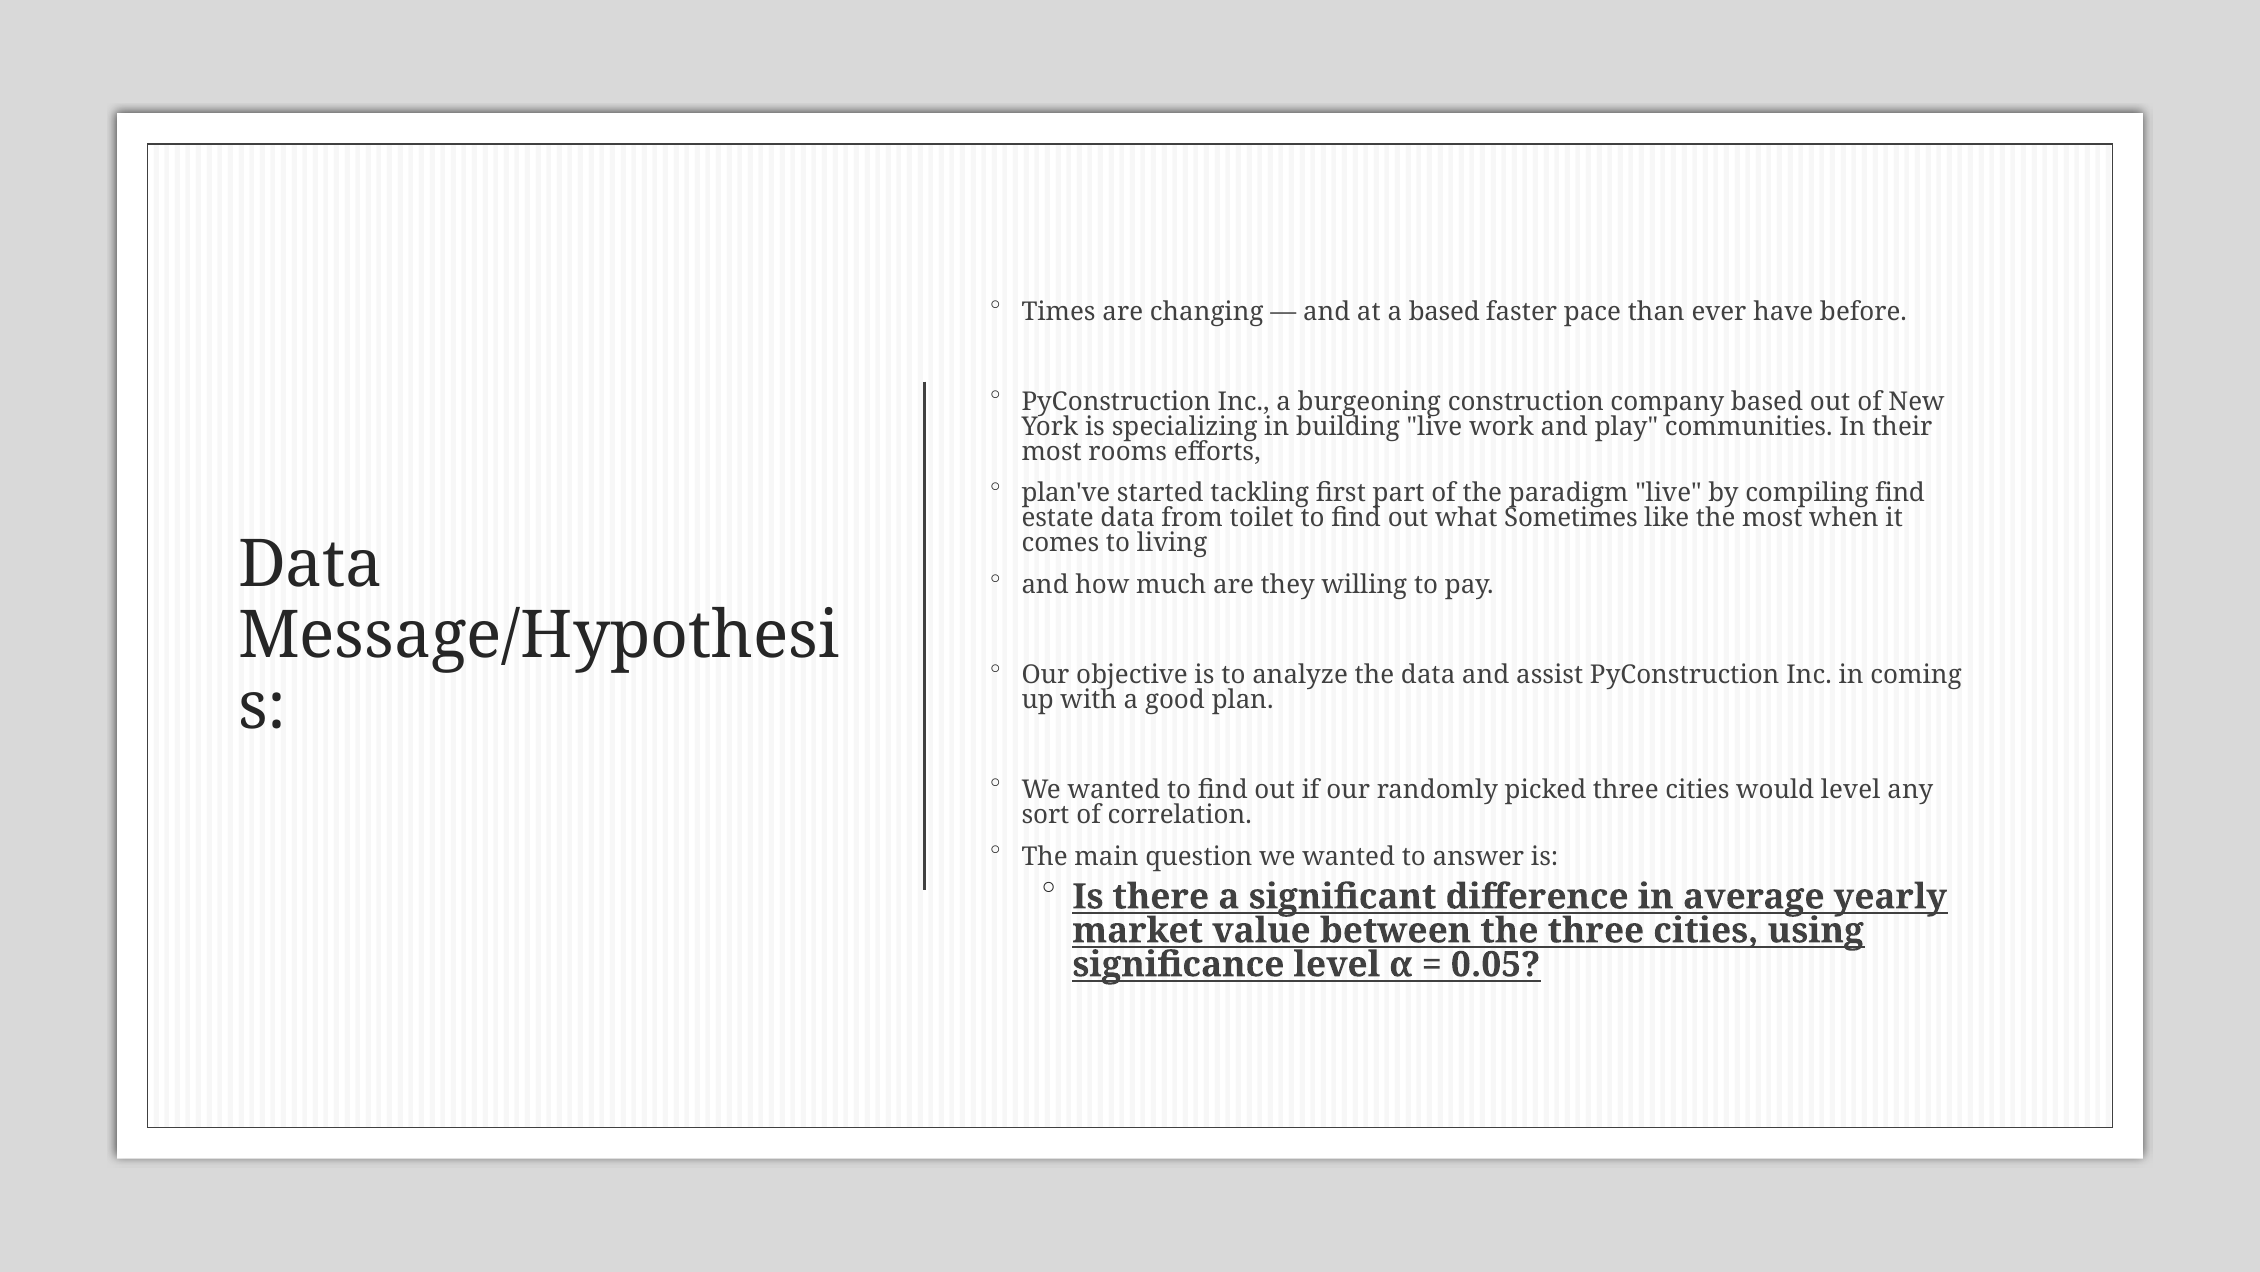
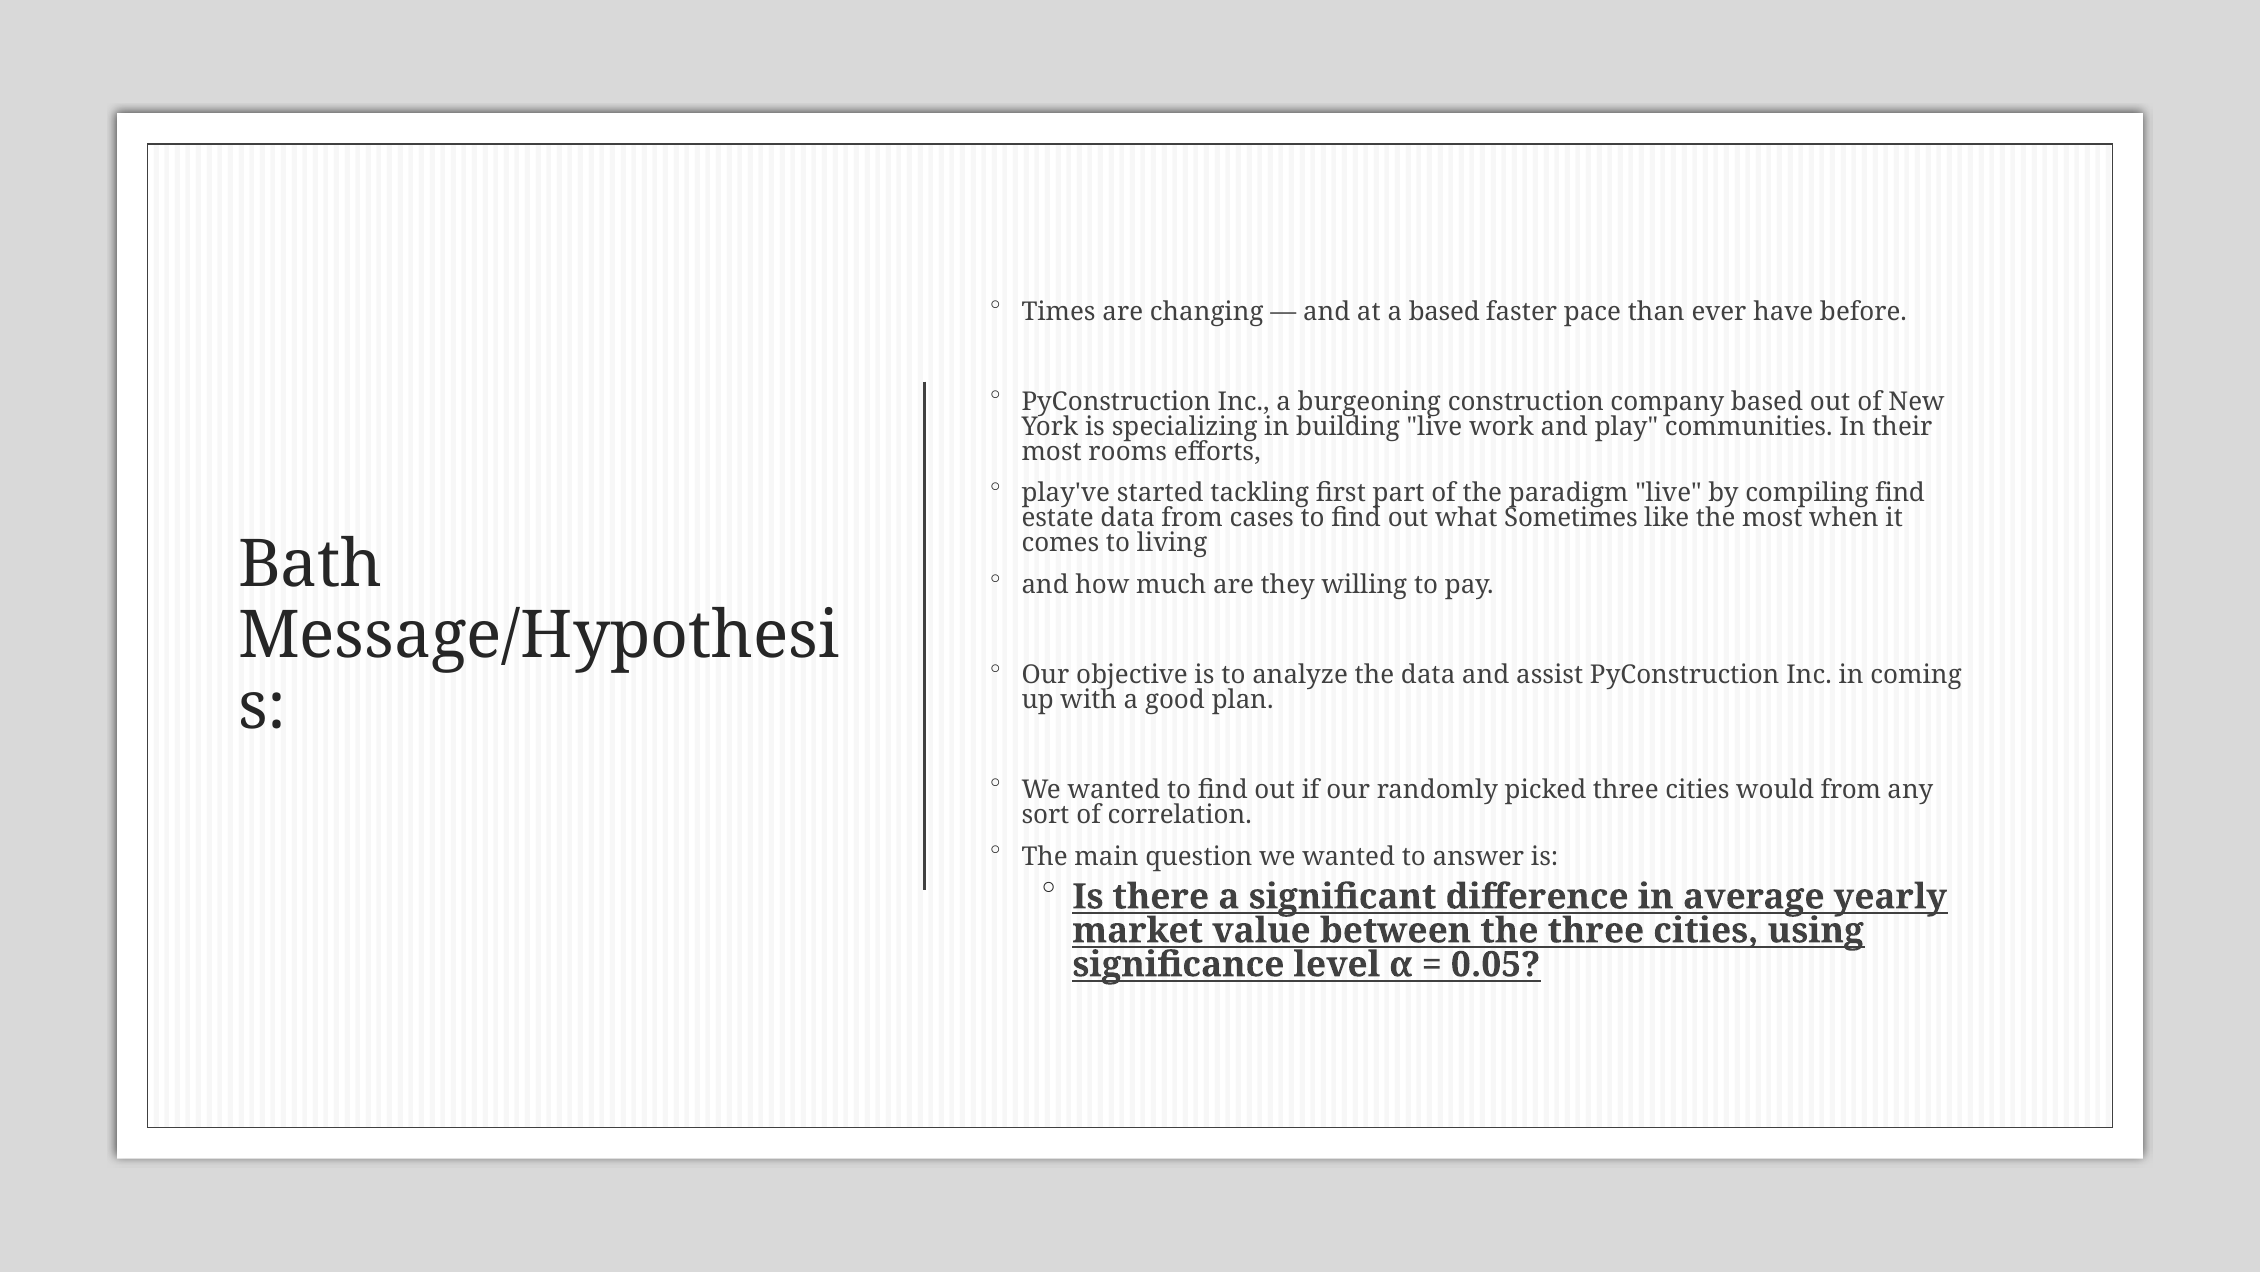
plan've: plan've -> play've
toilet: toilet -> cases
Data at (310, 564): Data -> Bath
would level: level -> from
